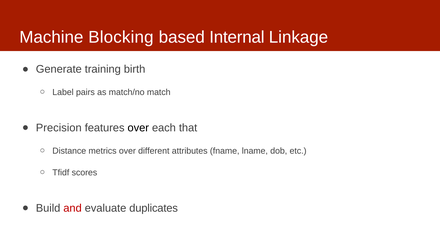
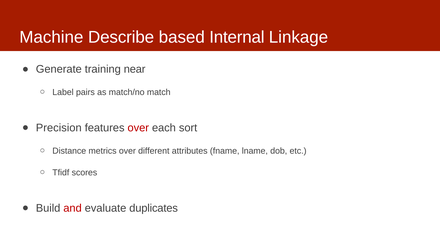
Blocking: Blocking -> Describe
birth: birth -> near
over at (138, 128) colour: black -> red
that: that -> sort
